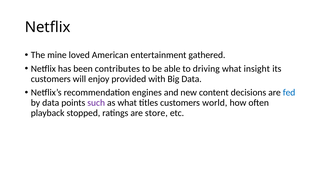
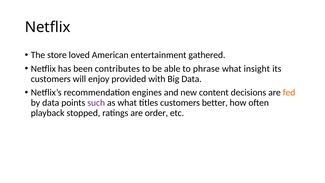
mine: mine -> store
driving: driving -> phrase
fed colour: blue -> orange
world: world -> better
store: store -> order
